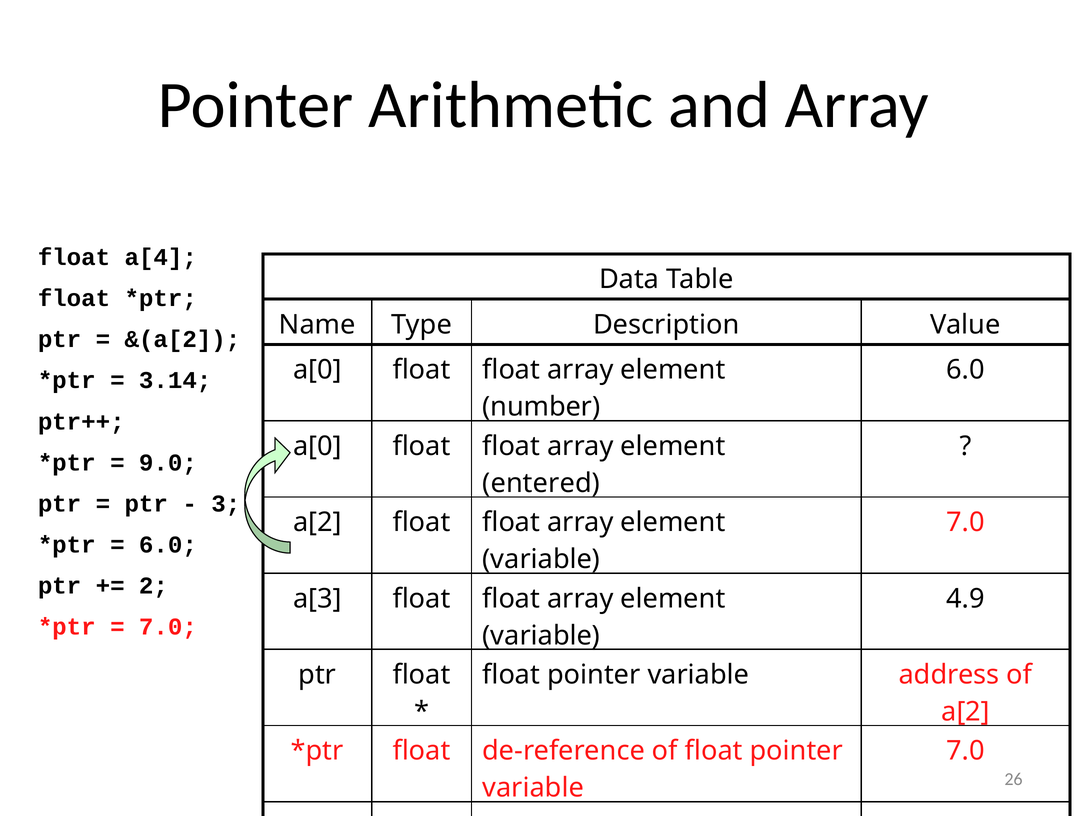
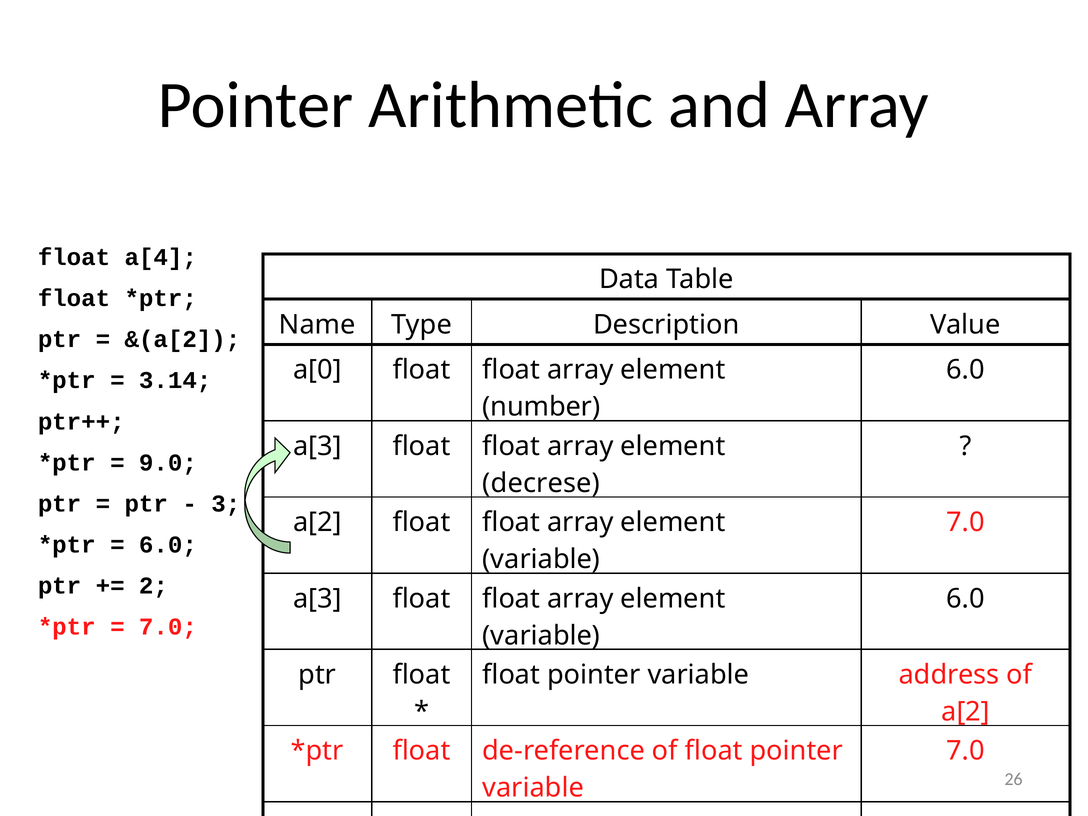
a[0 at (317, 446): a[0 -> a[3
entered: entered -> decrese
4.9 at (966, 599): 4.9 -> 6.0
